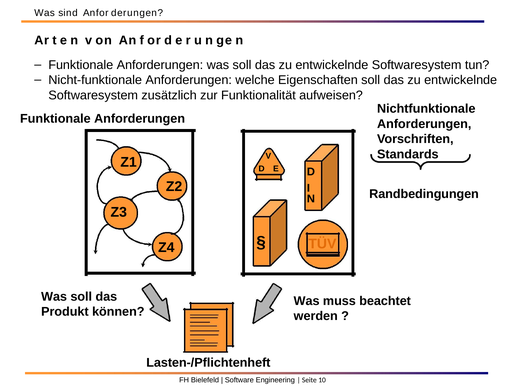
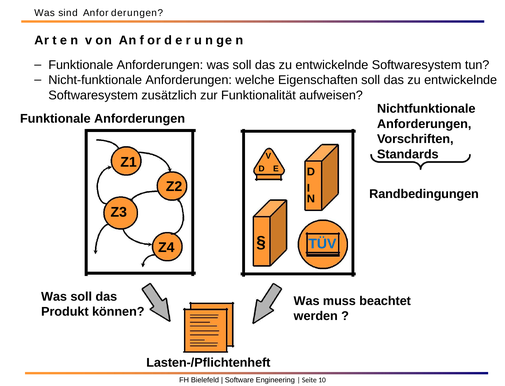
TÜV colour: orange -> blue
